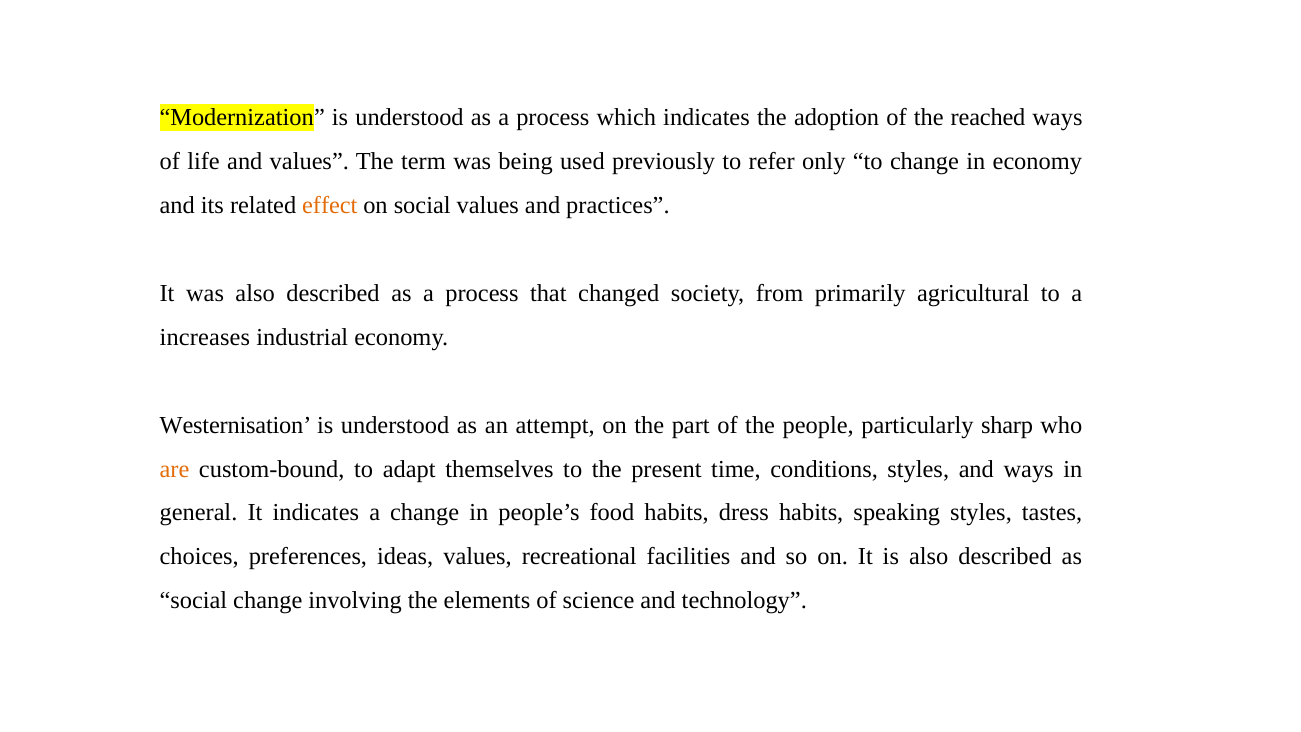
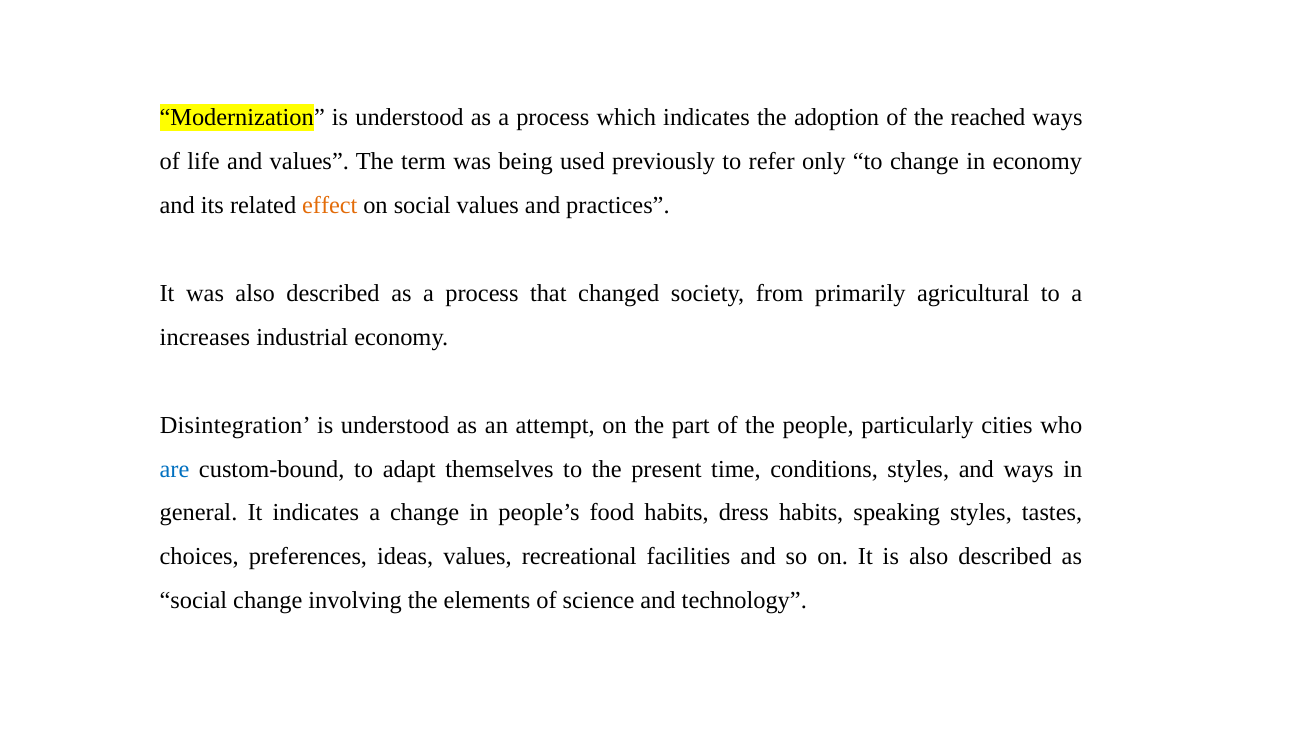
Westernisation: Westernisation -> Disintegration
sharp: sharp -> cities
are colour: orange -> blue
